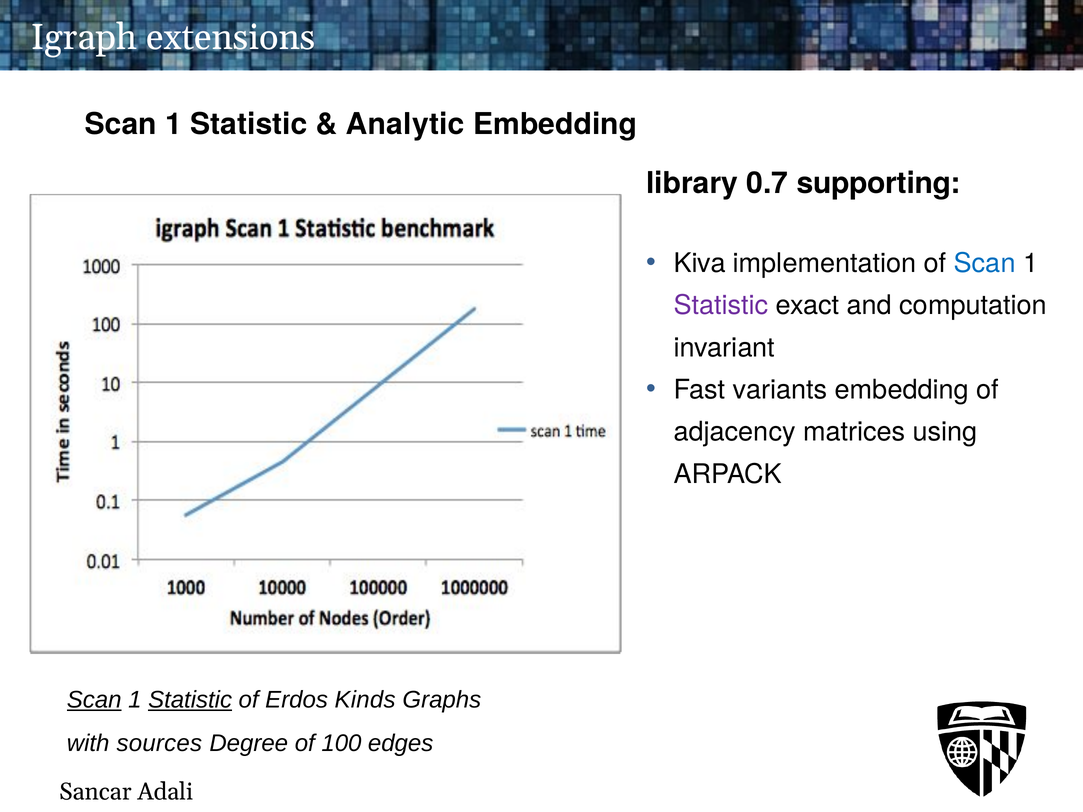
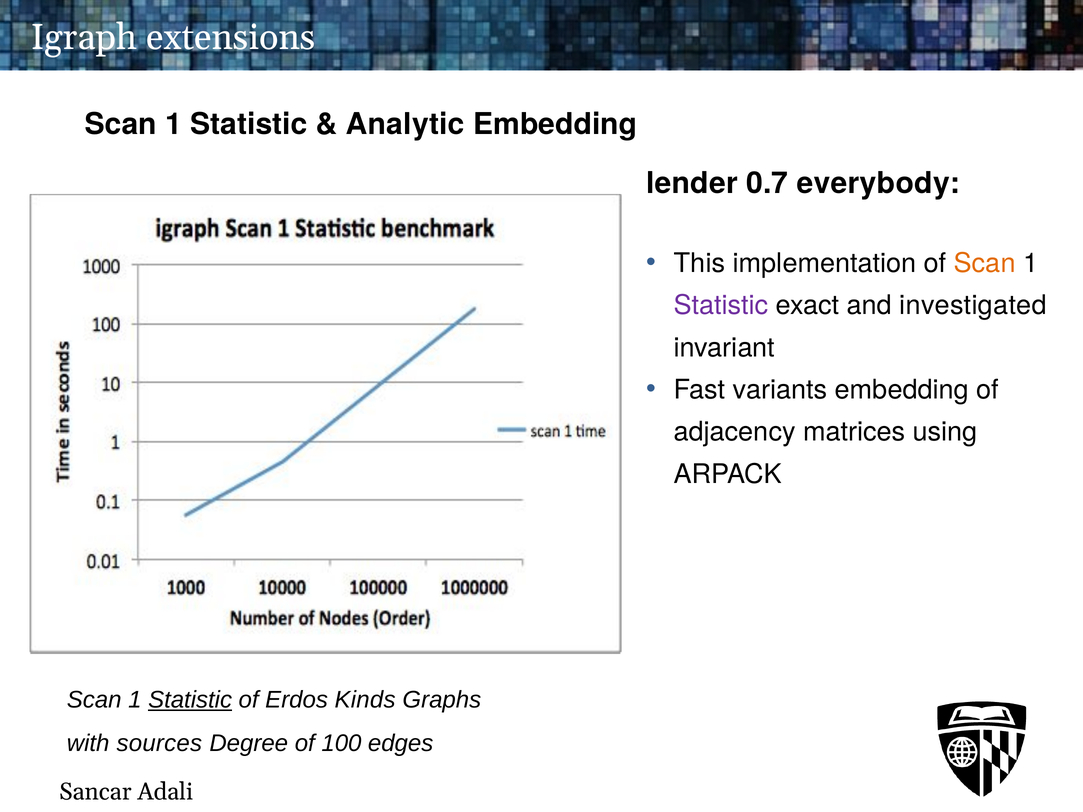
library: library -> lender
supporting: supporting -> everybody
Kiva: Kiva -> This
Scan at (985, 263) colour: blue -> orange
computation: computation -> investigated
Scan at (94, 700) underline: present -> none
